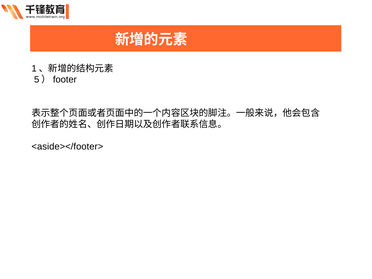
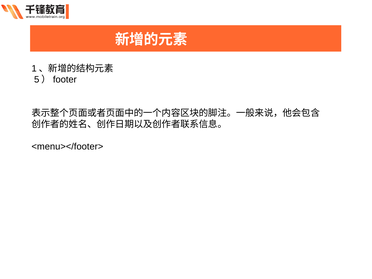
<aside></footer>: <aside></footer> -> <menu></footer>
